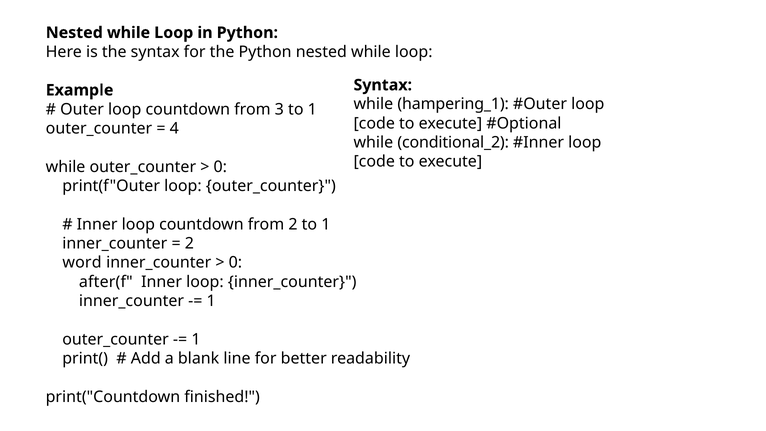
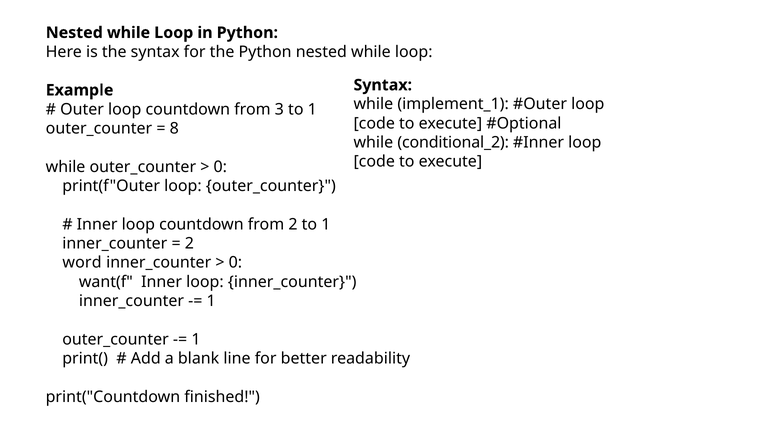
hampering_1: hampering_1 -> implement_1
4: 4 -> 8
after(f: after(f -> want(f
